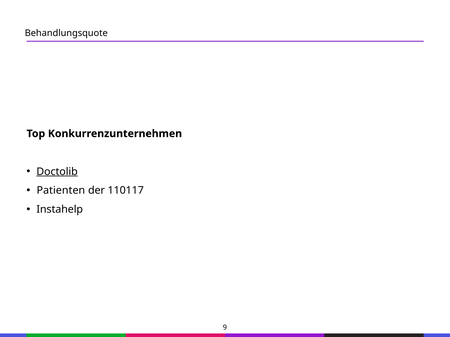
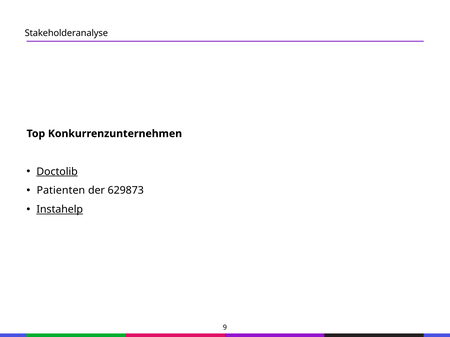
Behandlungsquote: Behandlungsquote -> Stakeholderanalyse
110117: 110117 -> 629873
Instahelp underline: none -> present
